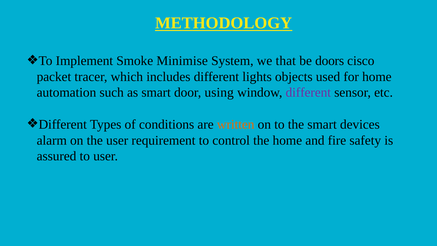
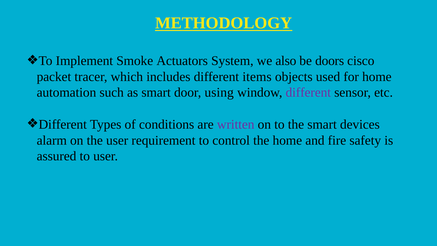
Minimise: Minimise -> Actuators
that: that -> also
lights: lights -> items
written colour: orange -> purple
